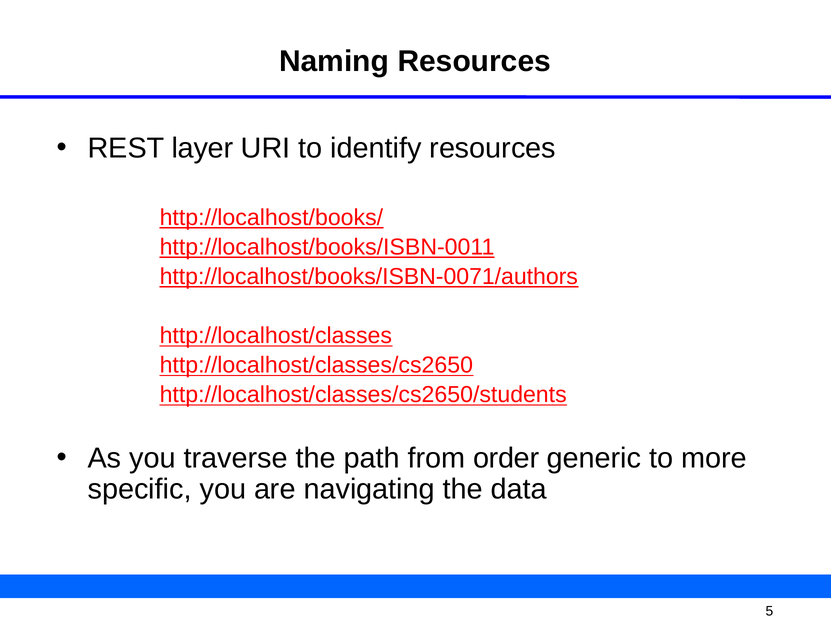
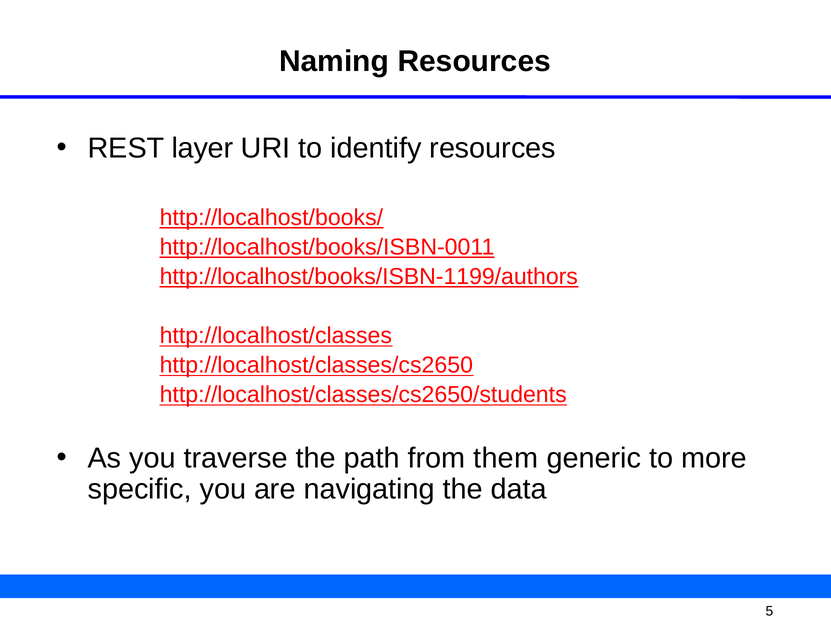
http://localhost/books/ISBN-0071/authors: http://localhost/books/ISBN-0071/authors -> http://localhost/books/ISBN-1199/authors
order: order -> them
